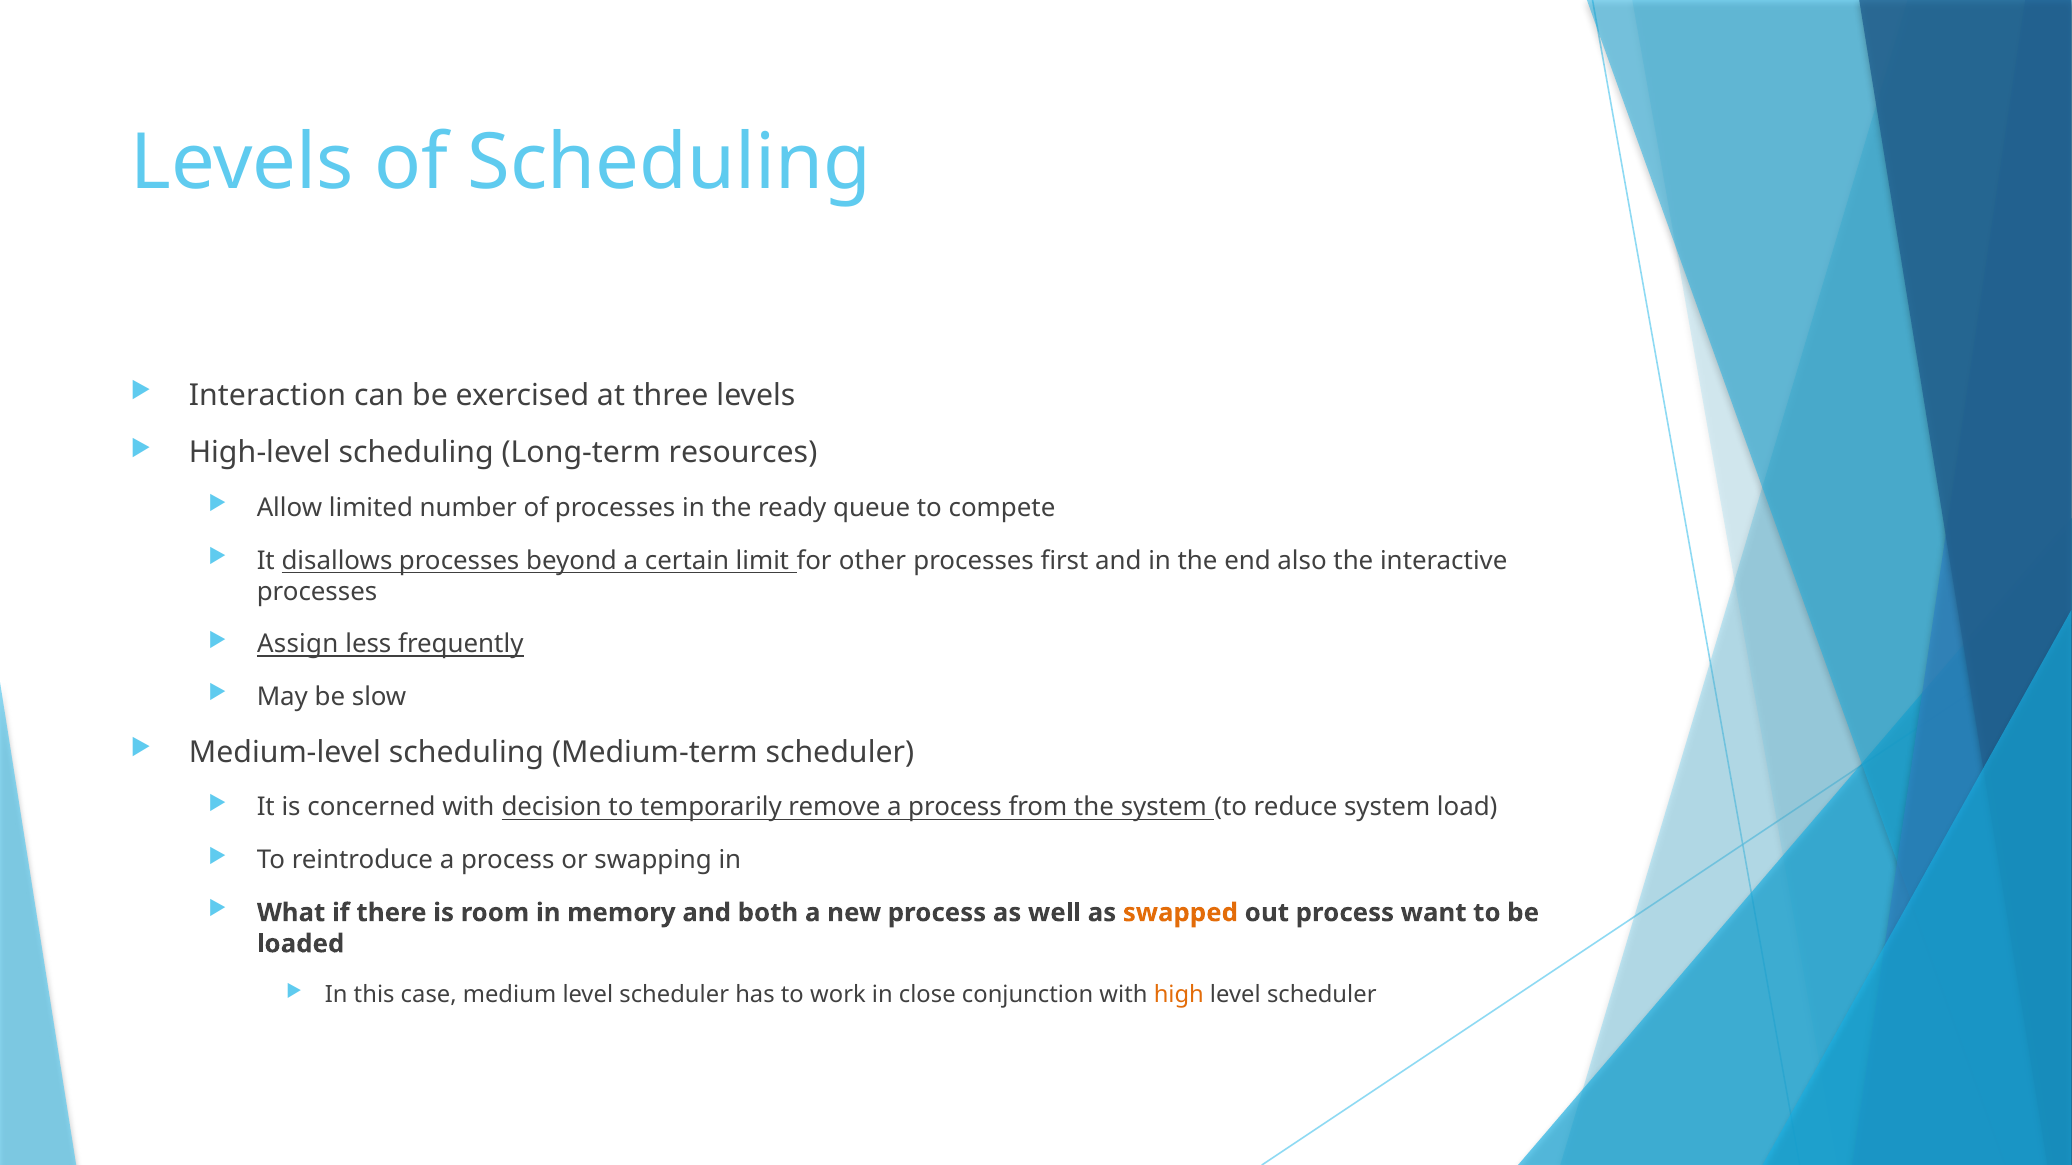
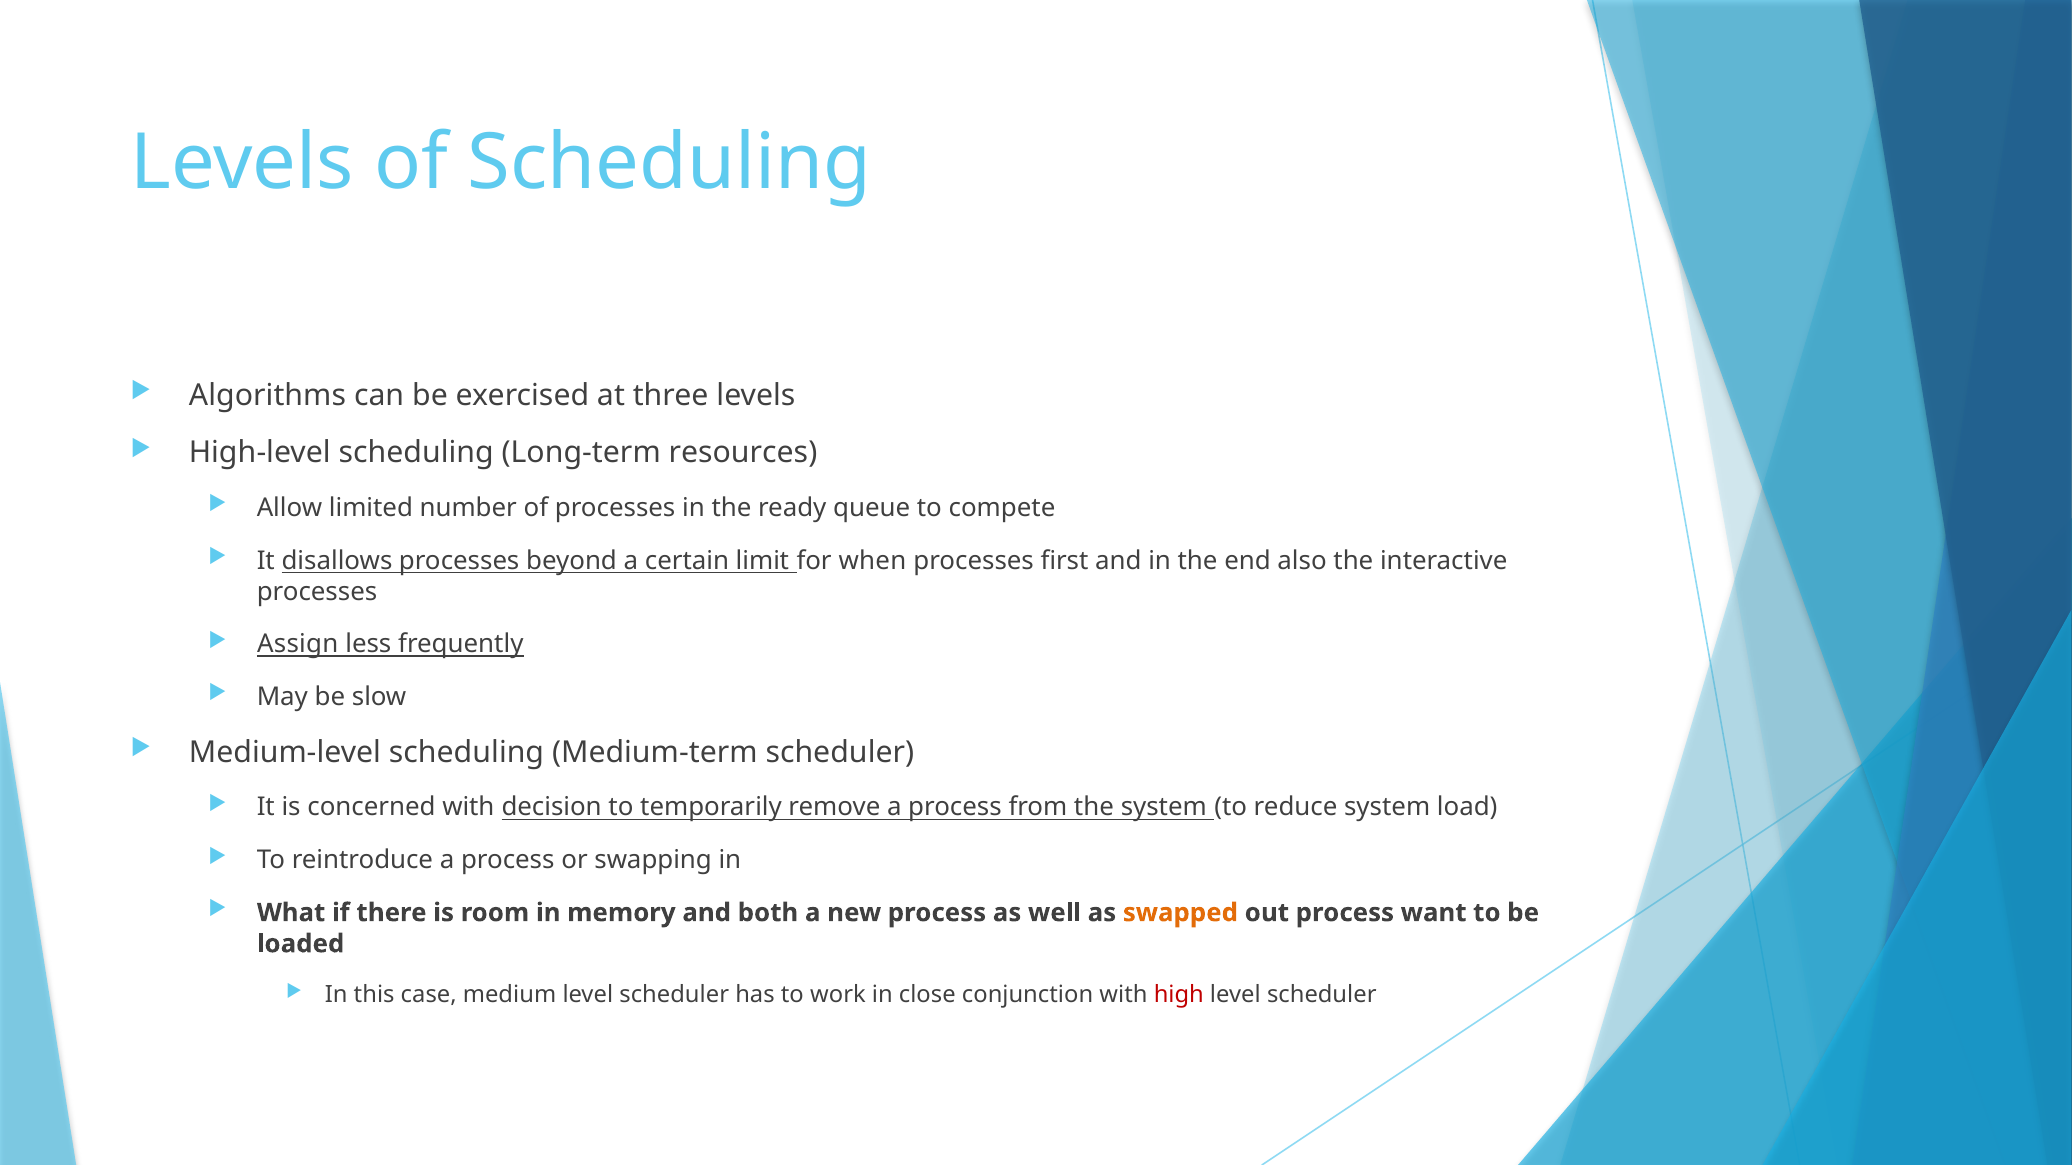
Interaction: Interaction -> Algorithms
other: other -> when
high colour: orange -> red
